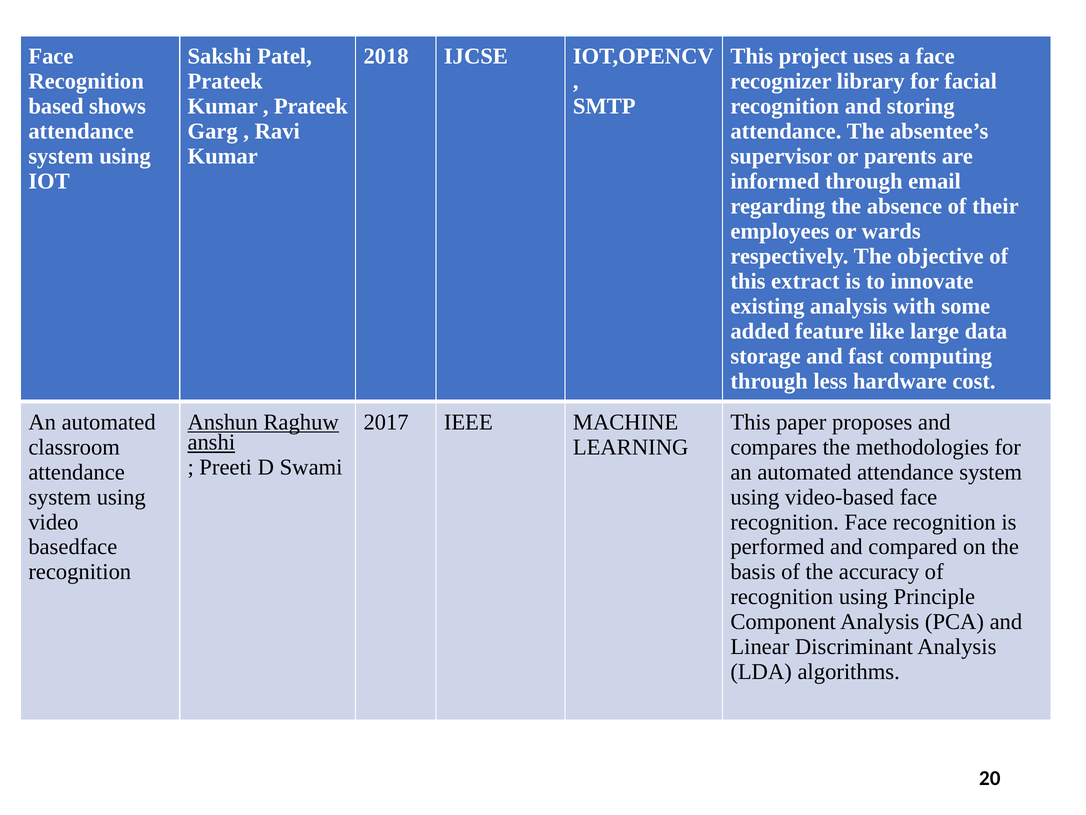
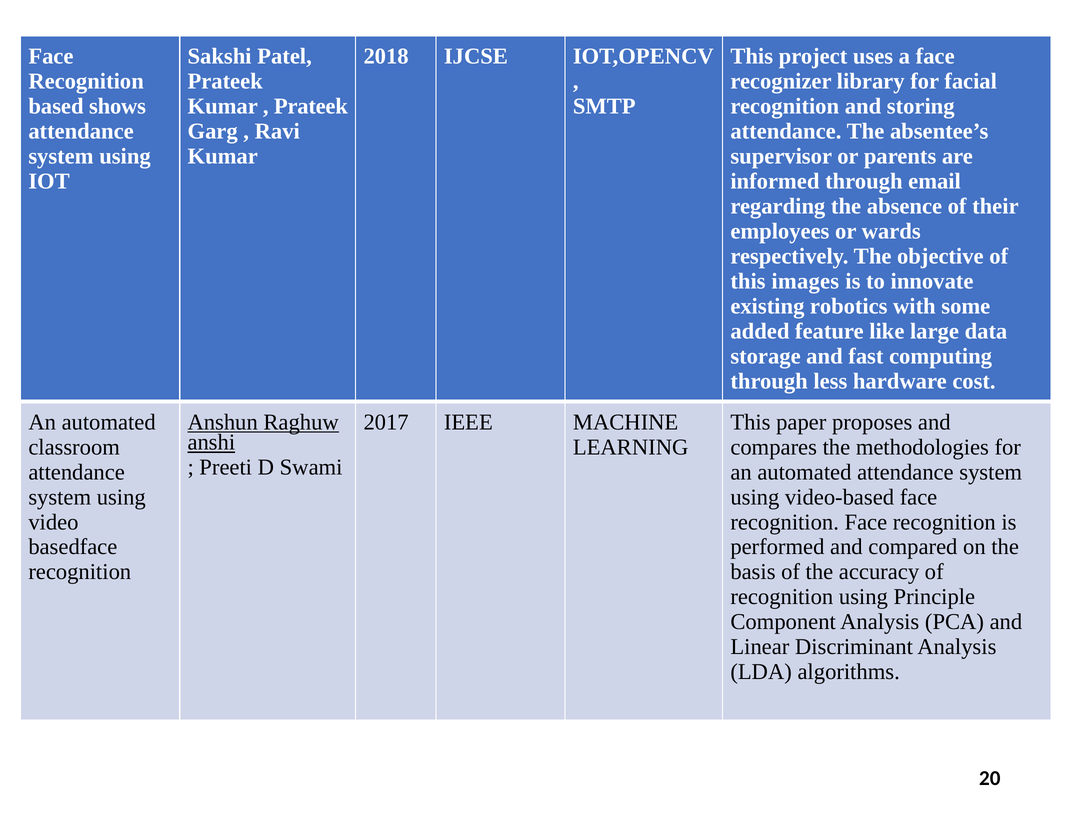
extract: extract -> images
existing analysis: analysis -> robotics
